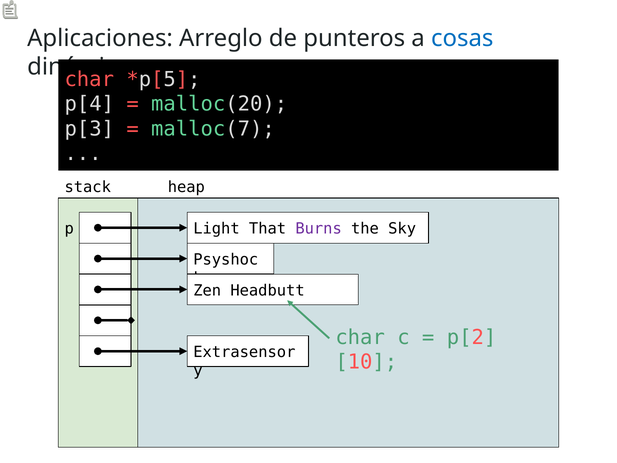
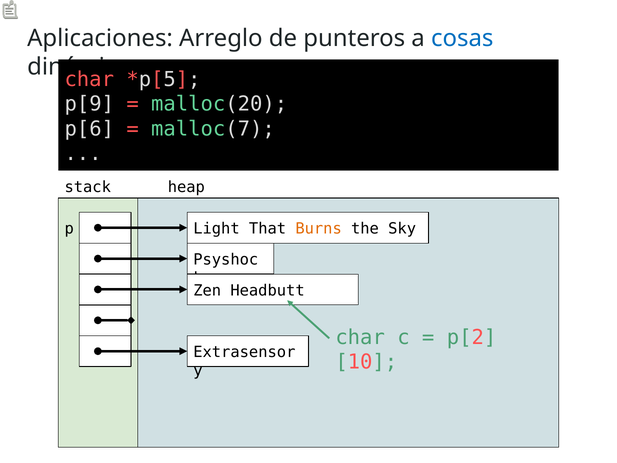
p[4: p[4 -> p[9
p[3: p[3 -> p[6
Burns colour: purple -> orange
